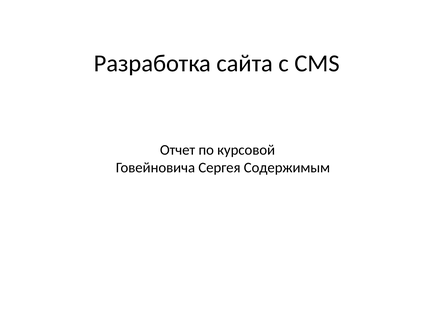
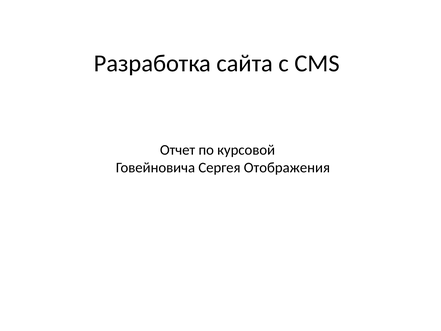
Содержимым: Содержимым -> Отображения
